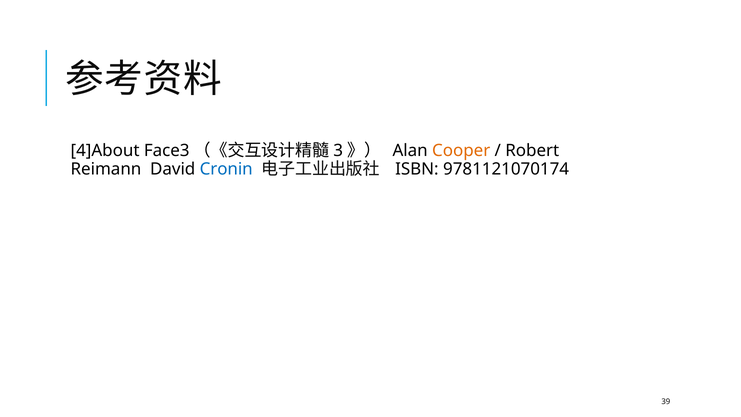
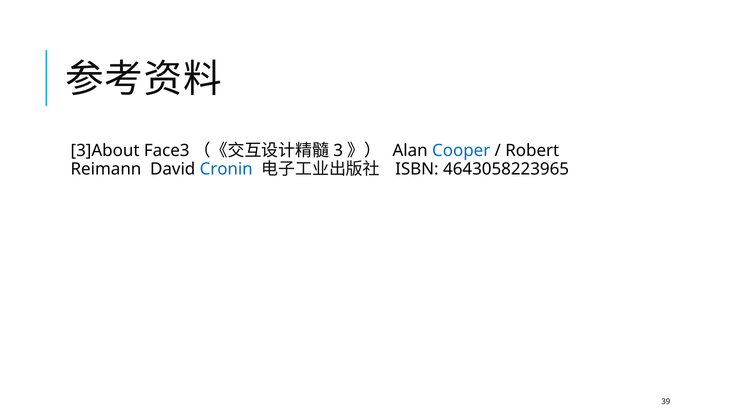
4]About: 4]About -> 3]About
Cooper colour: orange -> blue
9781121070174: 9781121070174 -> 4643058223965
